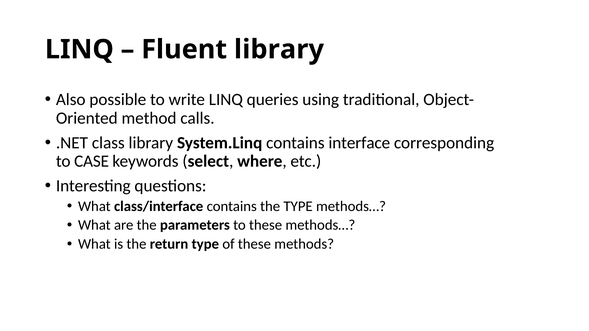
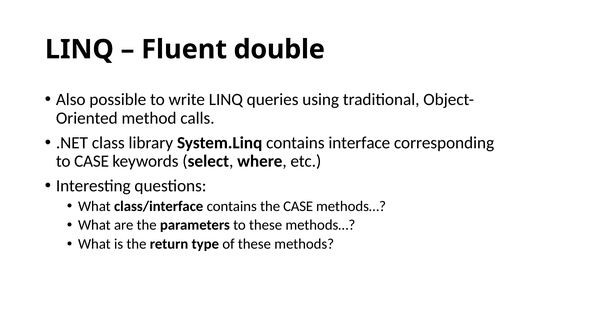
Fluent library: library -> double
the TYPE: TYPE -> CASE
